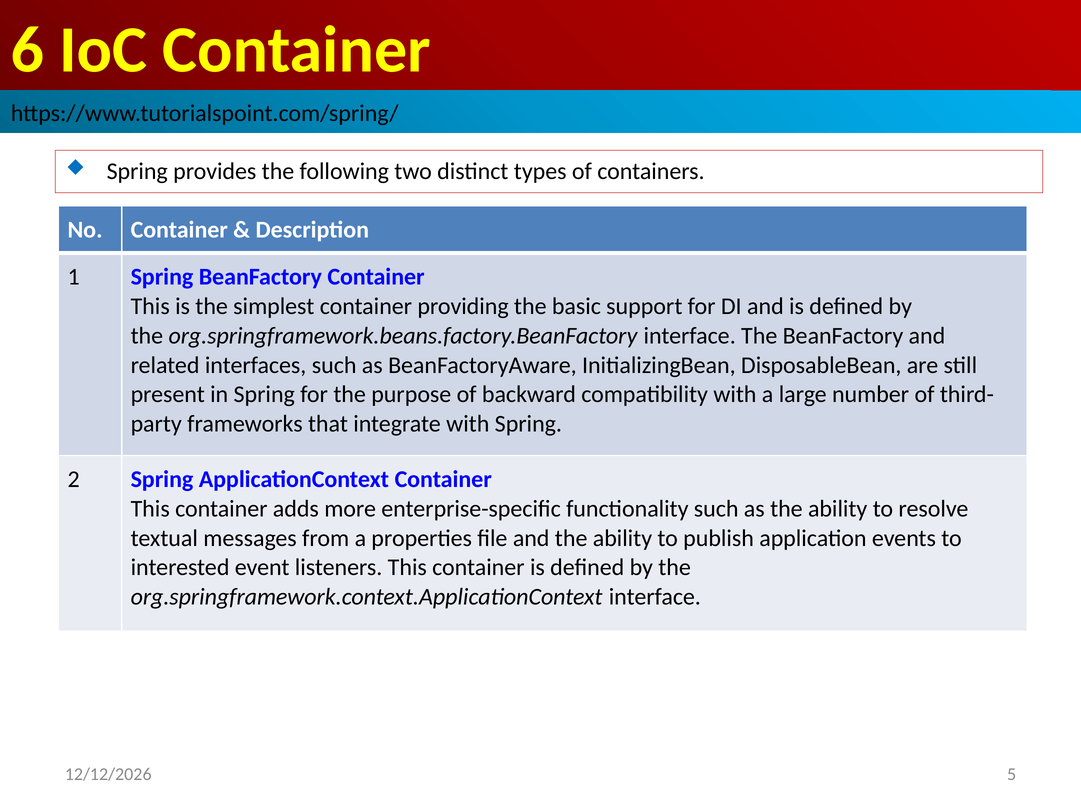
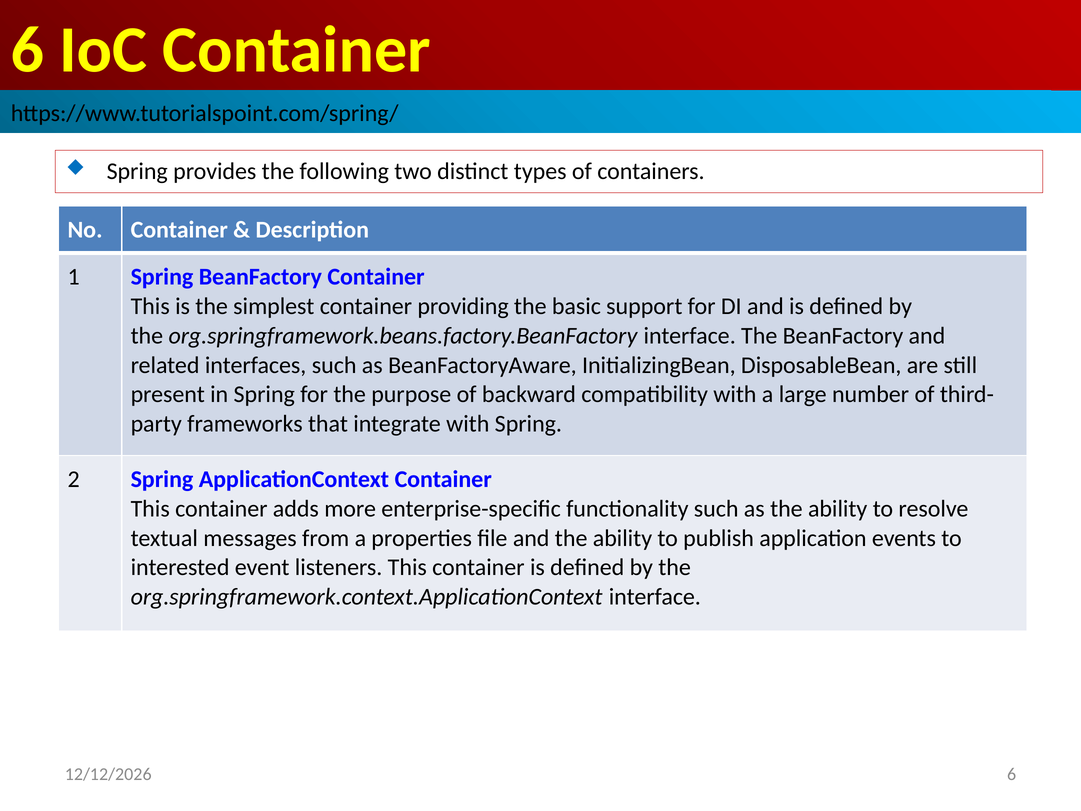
5 at (1012, 774): 5 -> 6
